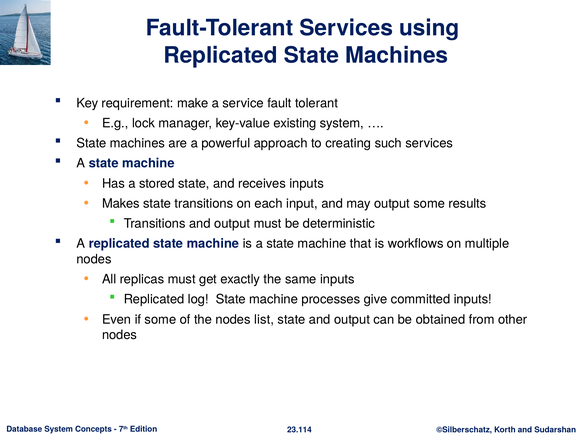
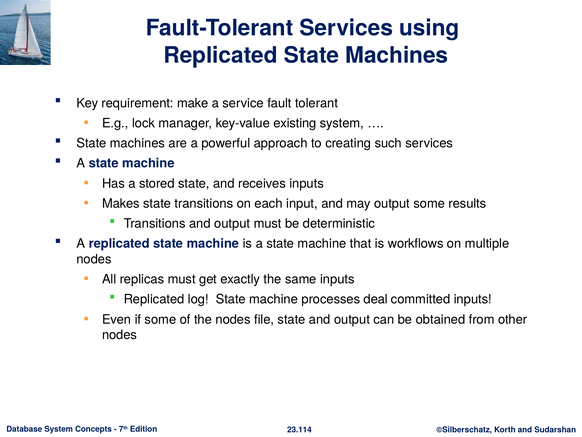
give: give -> deal
list: list -> file
